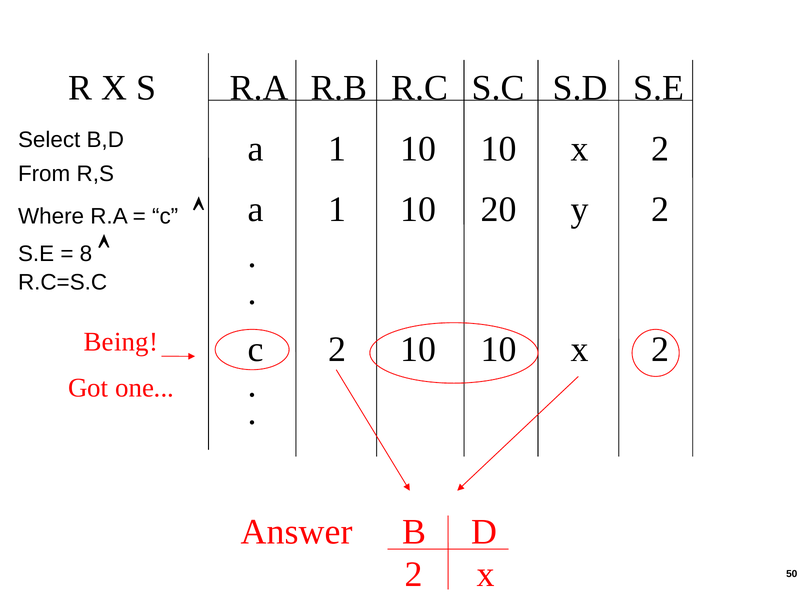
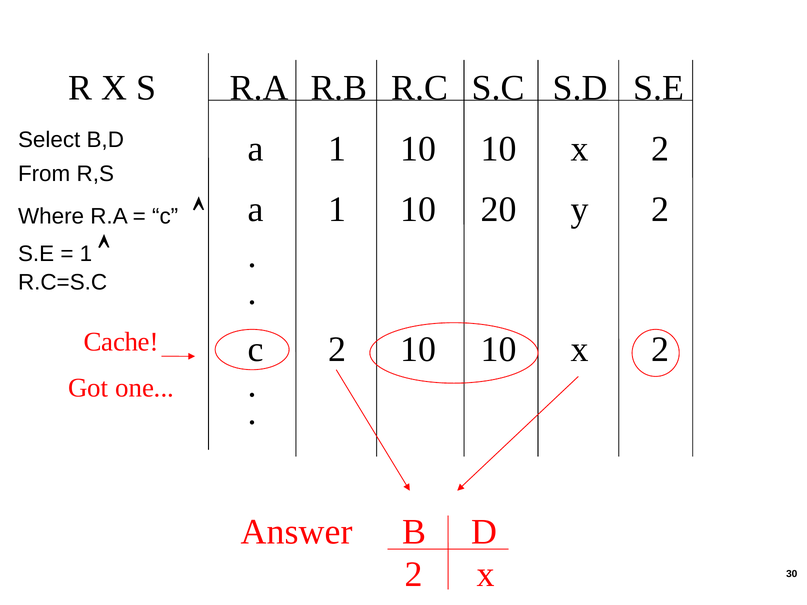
8 at (86, 254): 8 -> 1
Being: Being -> Cache
50: 50 -> 30
